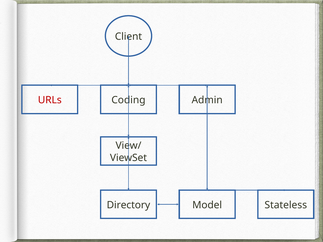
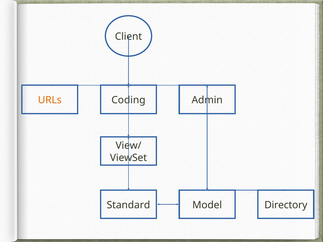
URLs colour: red -> orange
Directory: Directory -> Standard
Stateless: Stateless -> Directory
